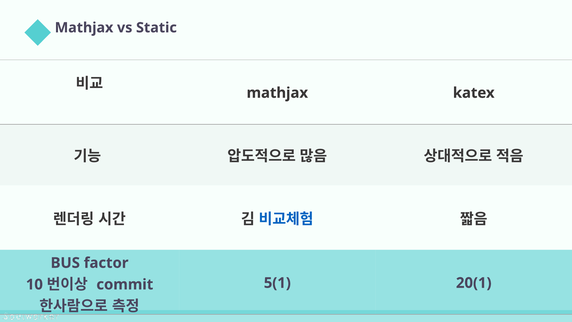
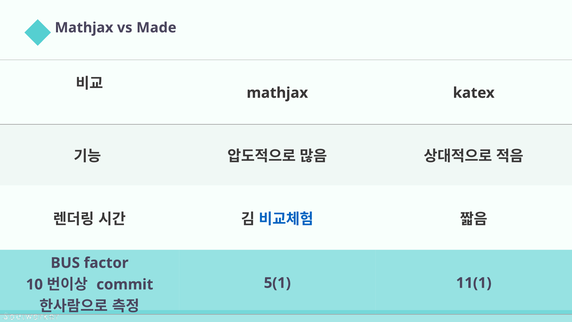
Static: Static -> Made
20(1: 20(1 -> 11(1
